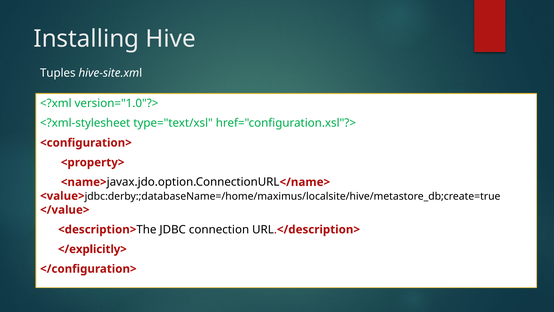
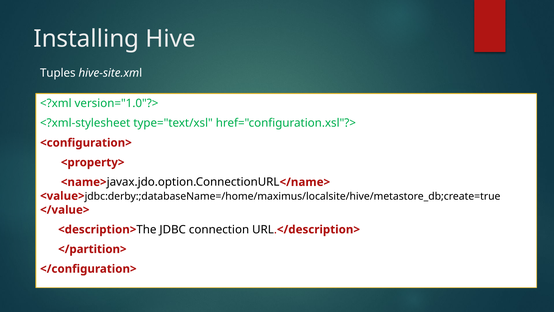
</explicitly>: </explicitly> -> </partition>
